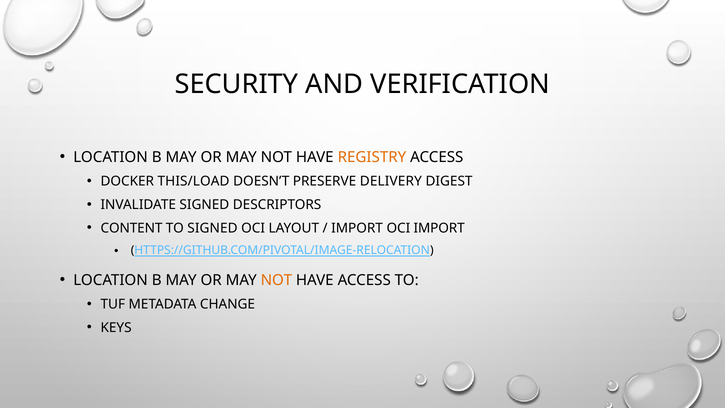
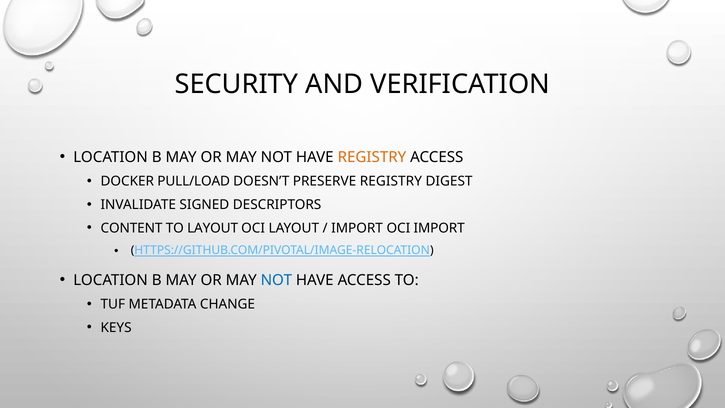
THIS/LOAD: THIS/LOAD -> PULL/LOAD
PRESERVE DELIVERY: DELIVERY -> REGISTRY
TO SIGNED: SIGNED -> LAYOUT
NOT at (276, 280) colour: orange -> blue
